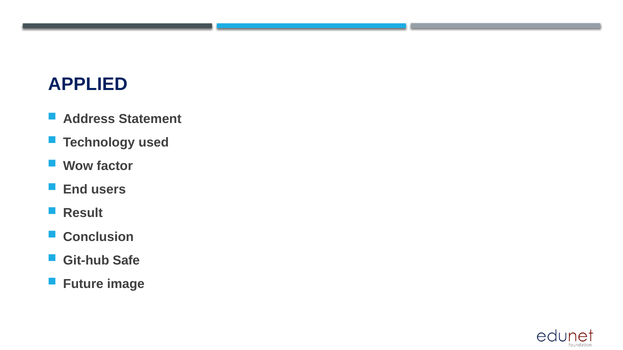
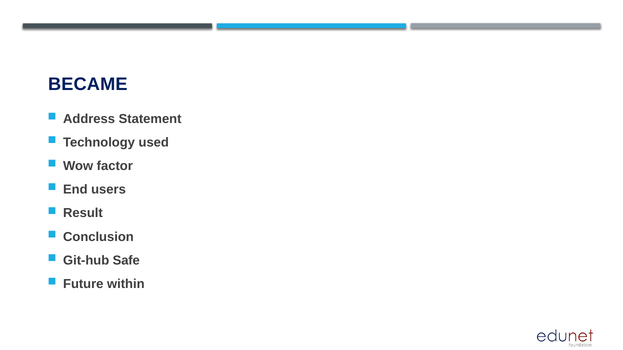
APPLIED: APPLIED -> BECAME
image: image -> within
